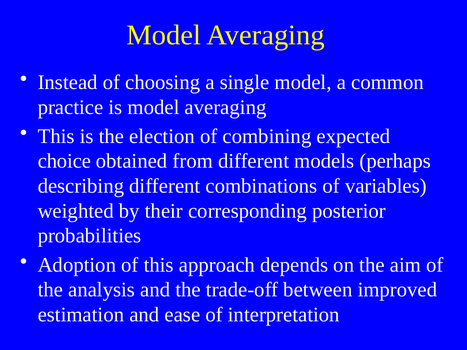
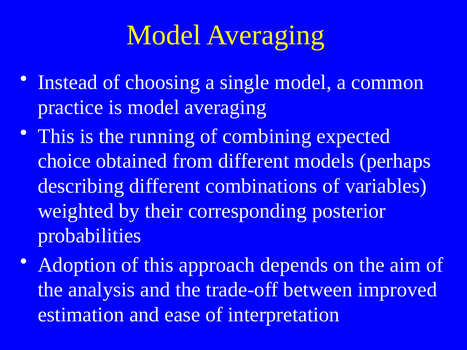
election: election -> running
